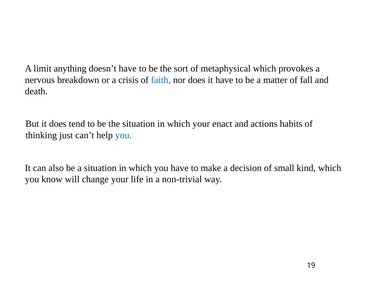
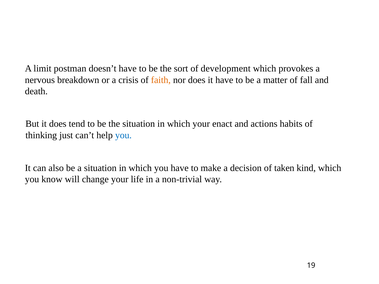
anything: anything -> postman
metaphysical: metaphysical -> development
faith colour: blue -> orange
small: small -> taken
